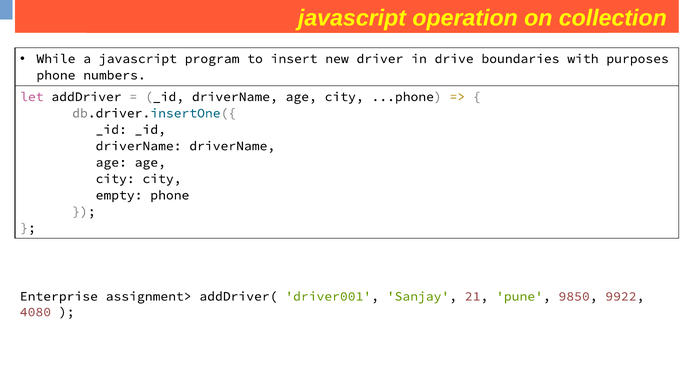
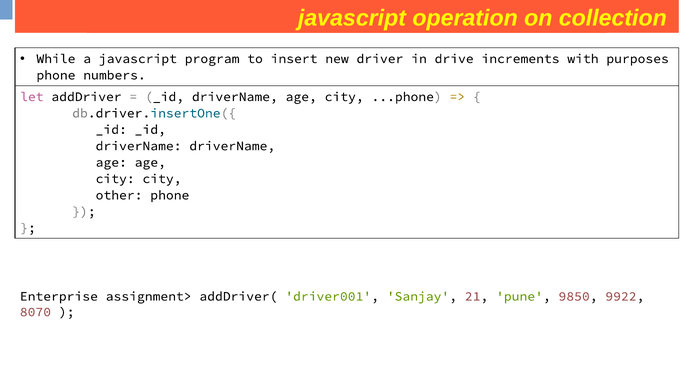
boundaries: boundaries -> increments
empty: empty -> other
4080: 4080 -> 8070
